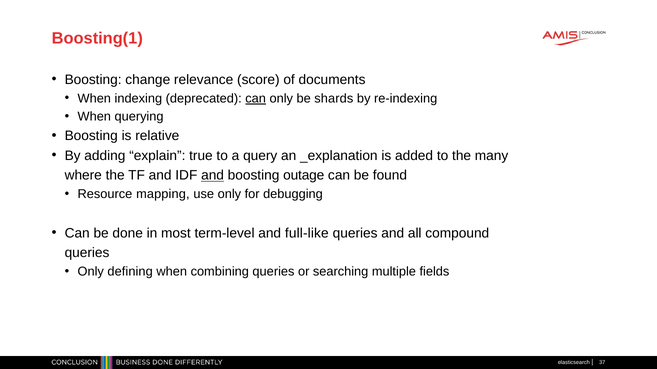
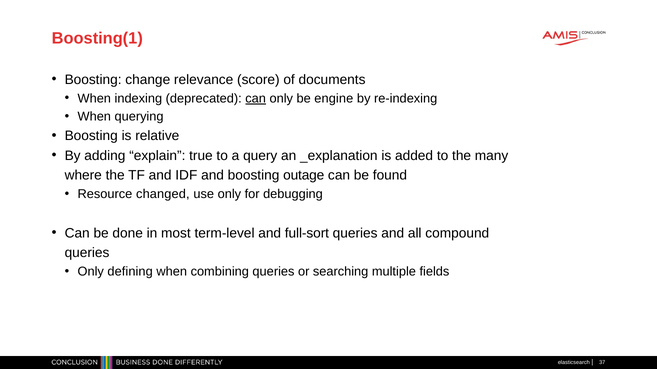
shards: shards -> engine
and at (213, 176) underline: present -> none
mapping: mapping -> changed
full-like: full-like -> full-sort
